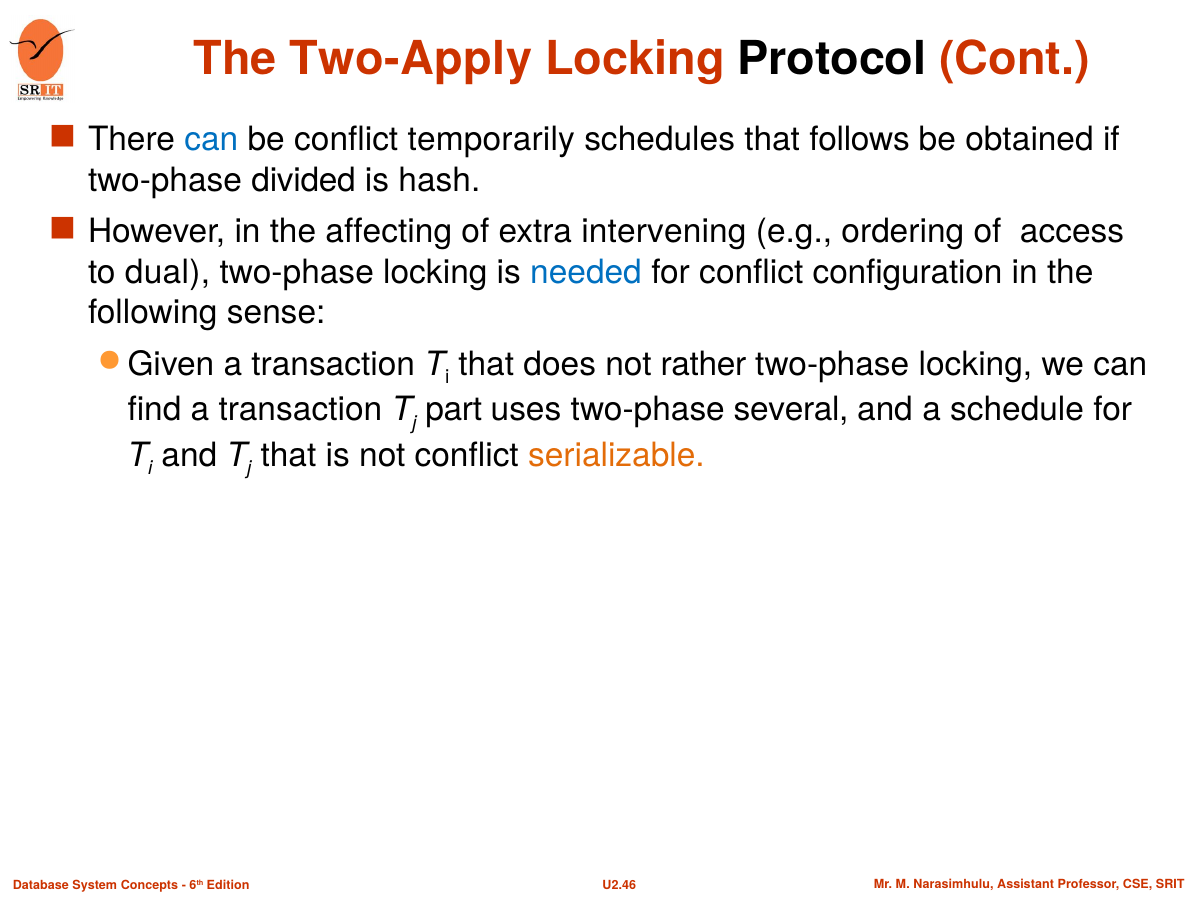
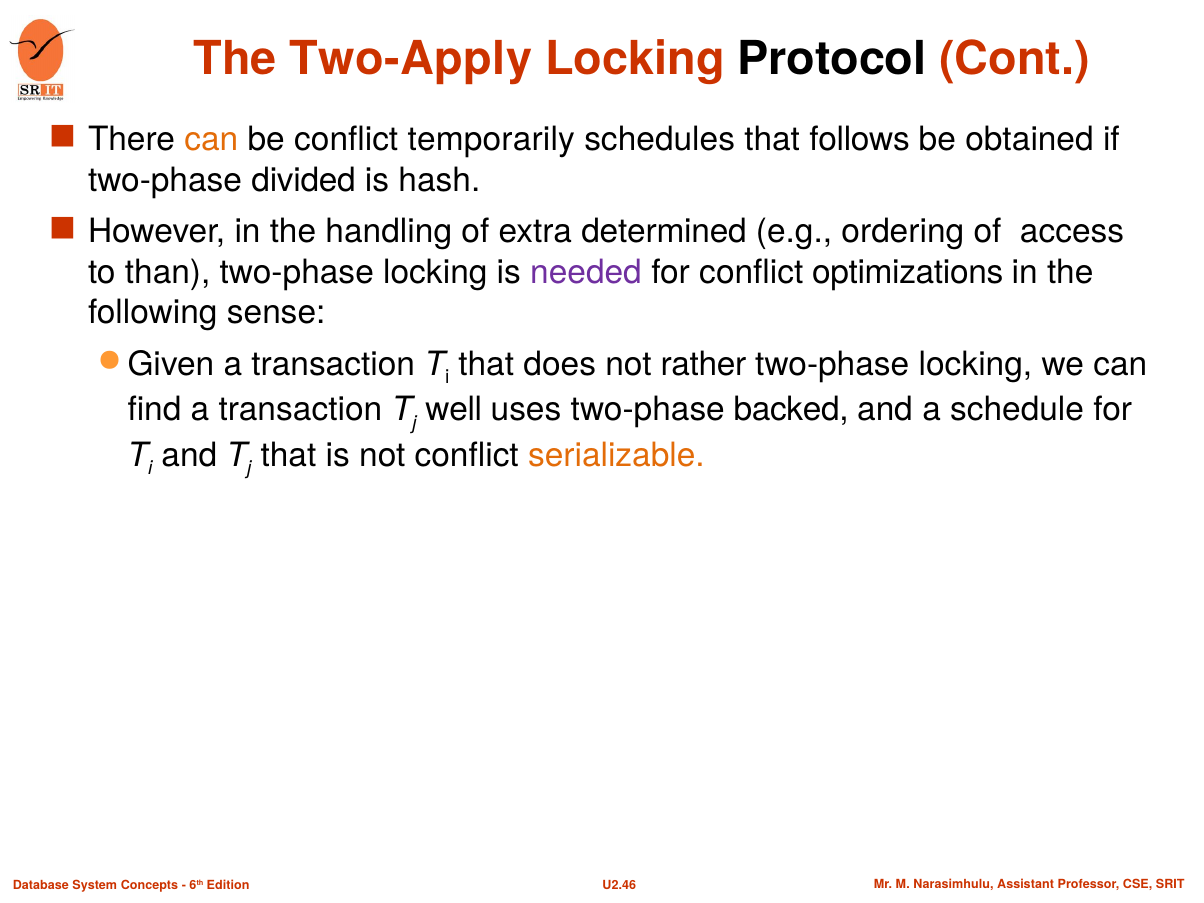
can at (211, 140) colour: blue -> orange
affecting: affecting -> handling
intervening: intervening -> determined
dual: dual -> than
needed colour: blue -> purple
configuration: configuration -> optimizations
part: part -> well
several: several -> backed
